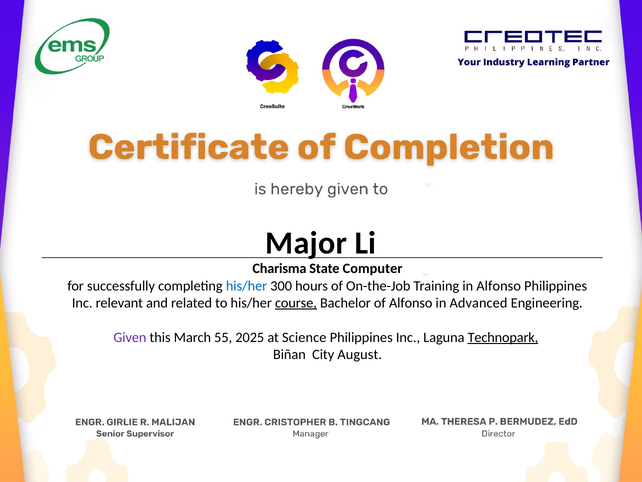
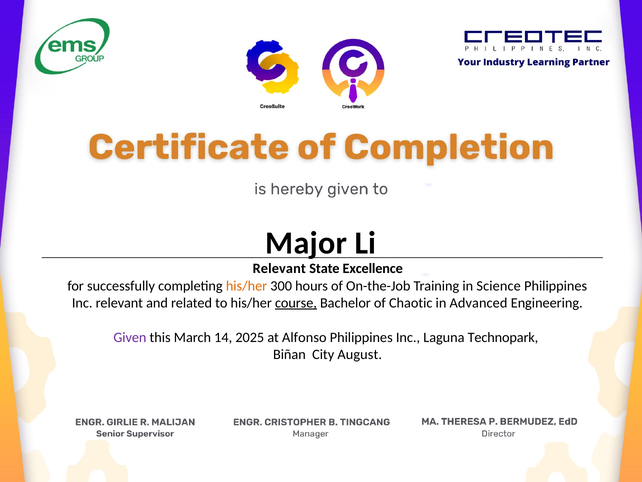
Charisma at (279, 268): Charisma -> Relevant
Computer: Computer -> Excellence
his/her at (247, 286) colour: blue -> orange
in Alfonso: Alfonso -> Science
of Alfonso: Alfonso -> Chaotic
55: 55 -> 14
Science: Science -> Alfonso
Technopark underline: present -> none
